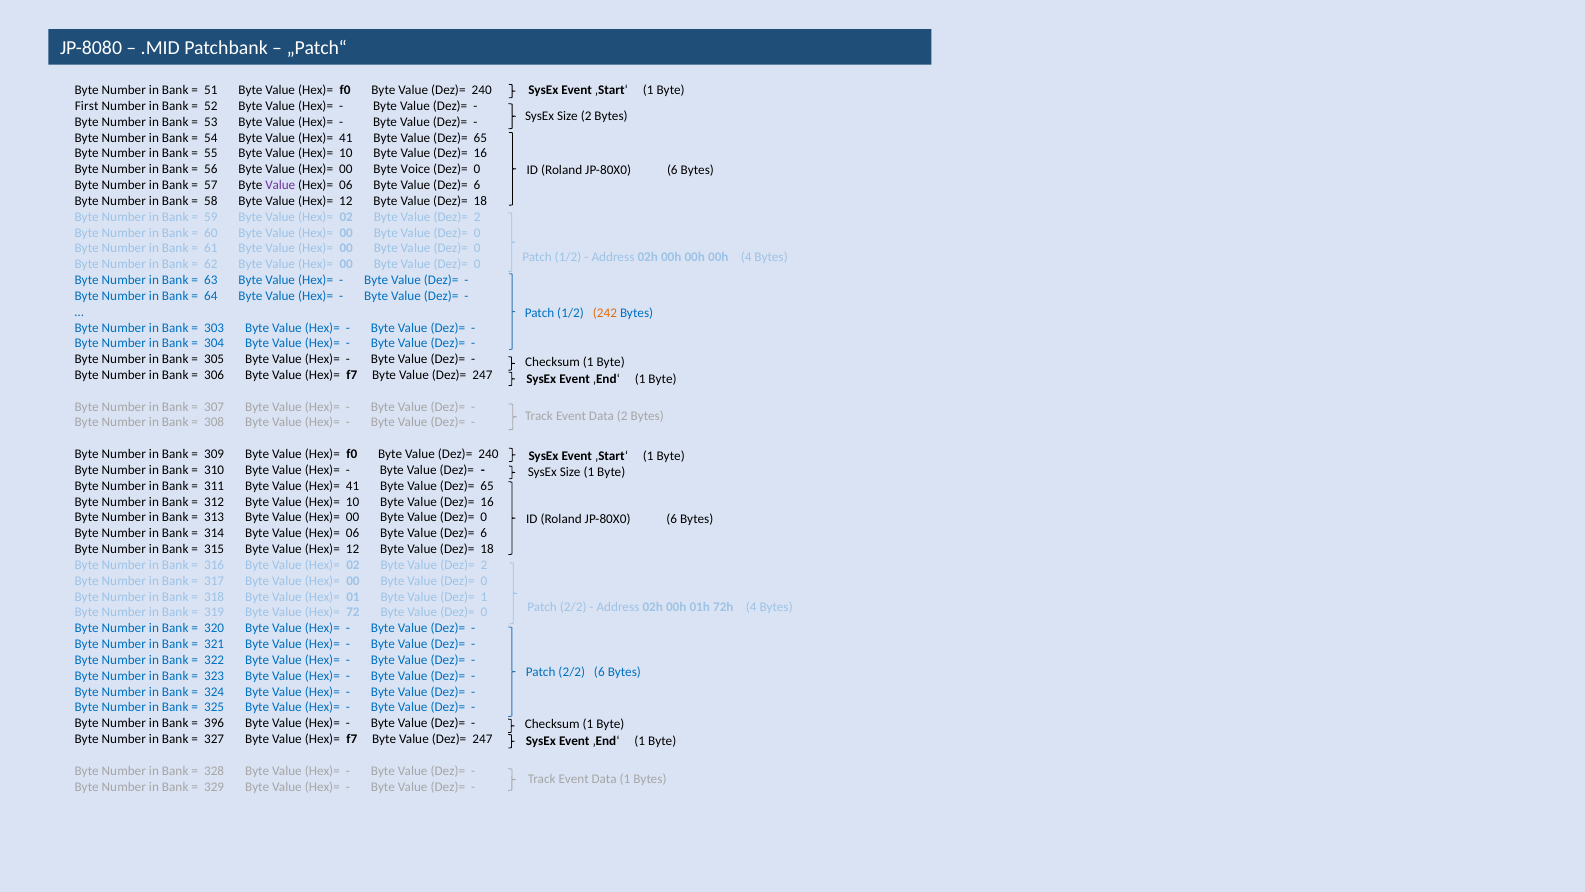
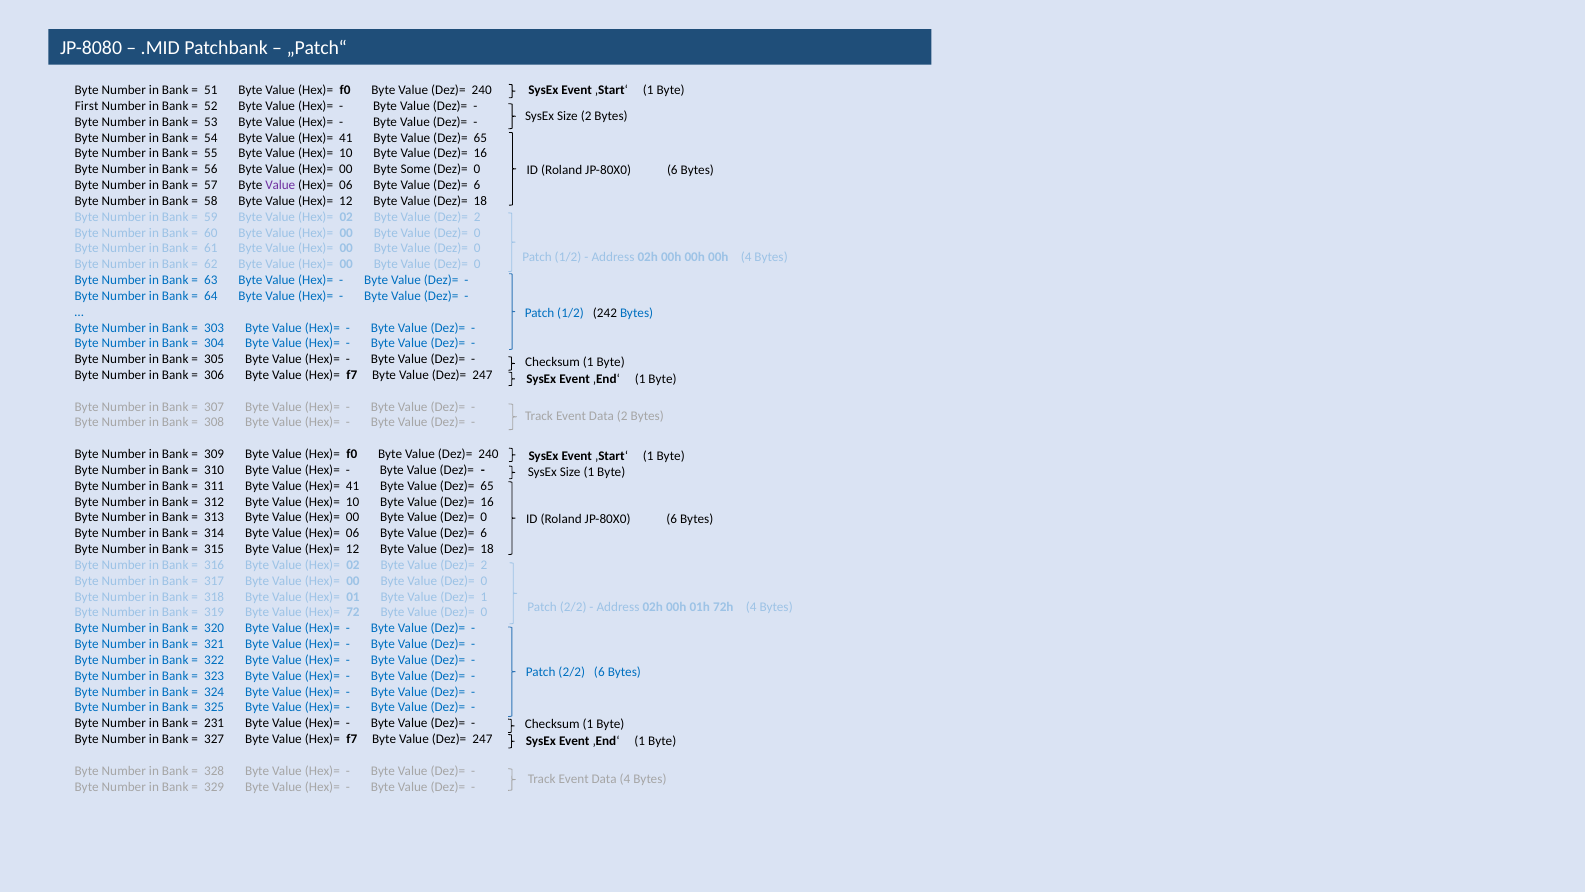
Voice: Voice -> Some
242 colour: orange -> black
396: 396 -> 231
Data 1: 1 -> 4
